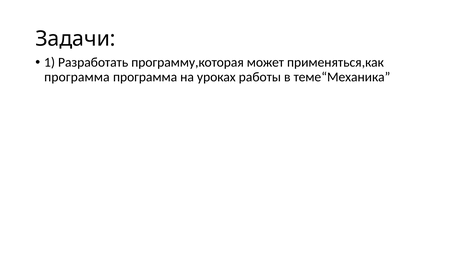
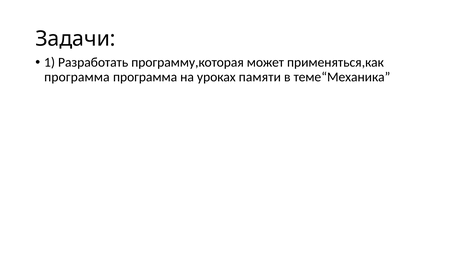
работы: работы -> памяти
